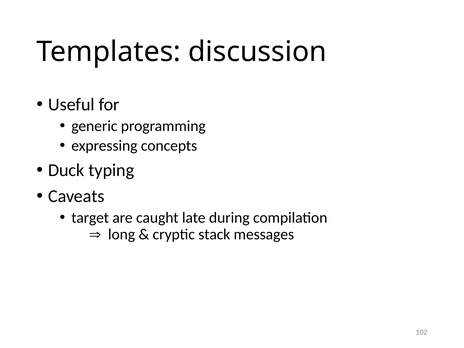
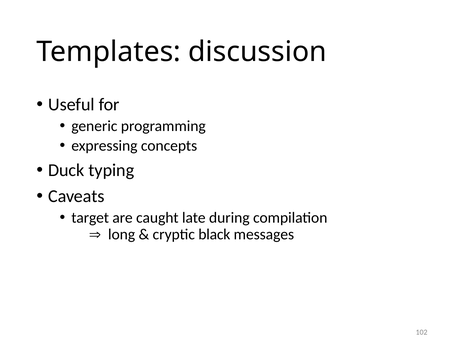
stack: stack -> black
